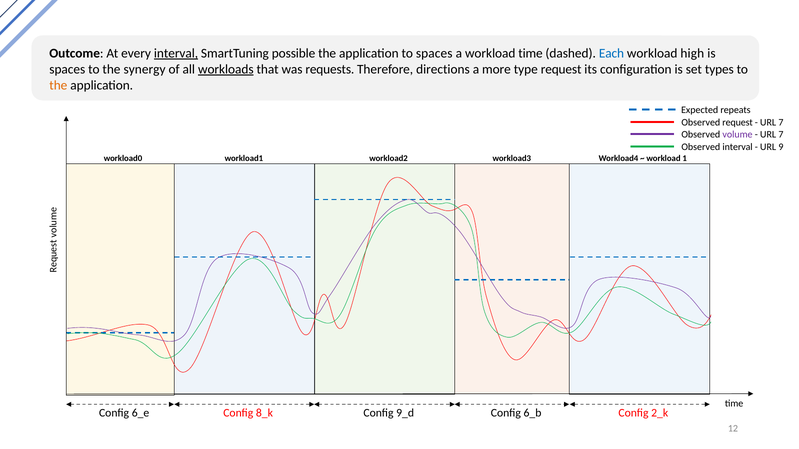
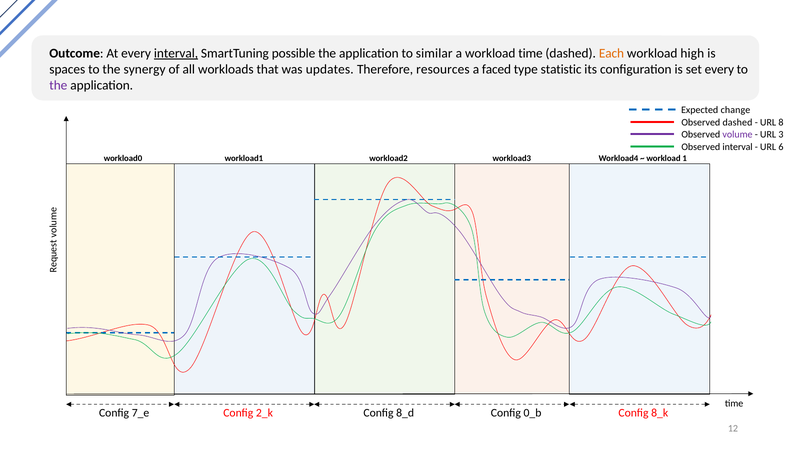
to spaces: spaces -> similar
Each colour: blue -> orange
workloads underline: present -> none
requests: requests -> updates
directions: directions -> resources
more: more -> faced
type request: request -> statistic
set types: types -> every
the at (58, 85) colour: orange -> purple
repeats: repeats -> change
Observed request: request -> dashed
7 at (781, 122): 7 -> 8
7 at (781, 135): 7 -> 3
9: 9 -> 6
6_e: 6_e -> 7_e
8_k: 8_k -> 2_k
9_d: 9_d -> 8_d
6_b: 6_b -> 0_b
2_k: 2_k -> 8_k
